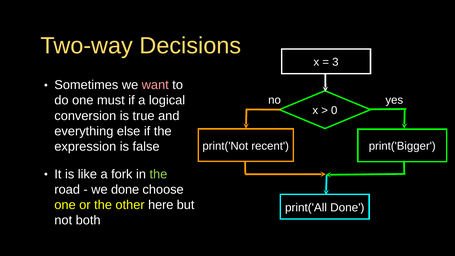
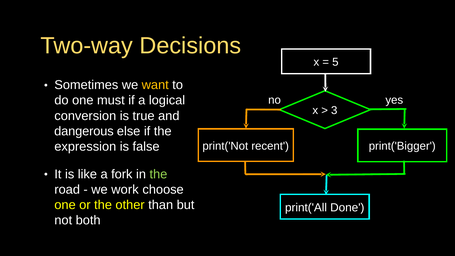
3: 3 -> 5
want colour: pink -> yellow
0: 0 -> 3
everything: everything -> dangerous
we done: done -> work
here: here -> than
